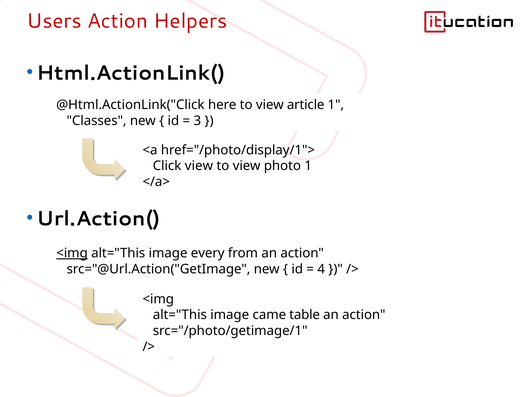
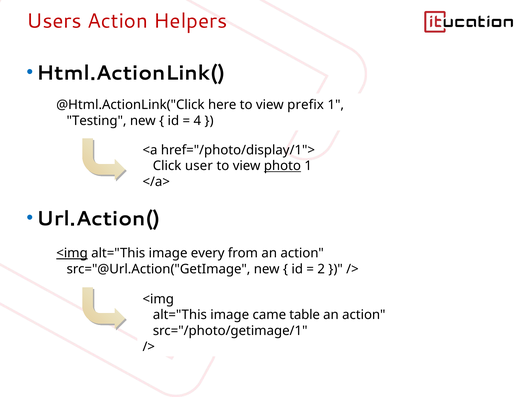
article: article -> prefix
Classes: Classes -> Testing
3: 3 -> 4
Click view: view -> user
photo underline: none -> present
4: 4 -> 2
